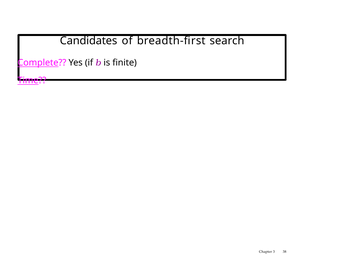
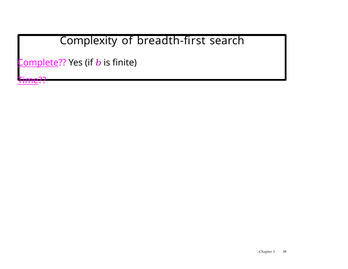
Candidates: Candidates -> Complexity
